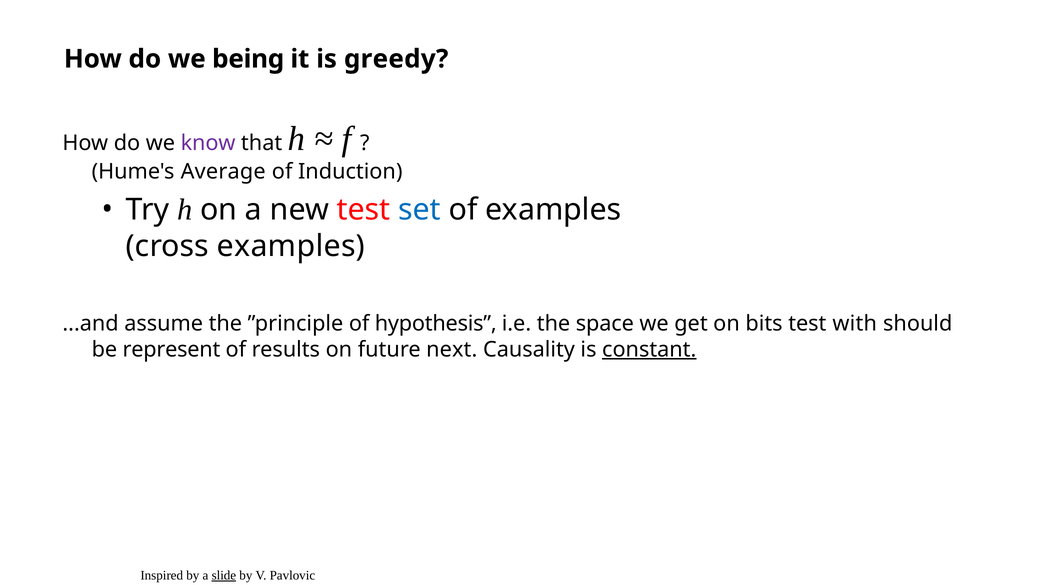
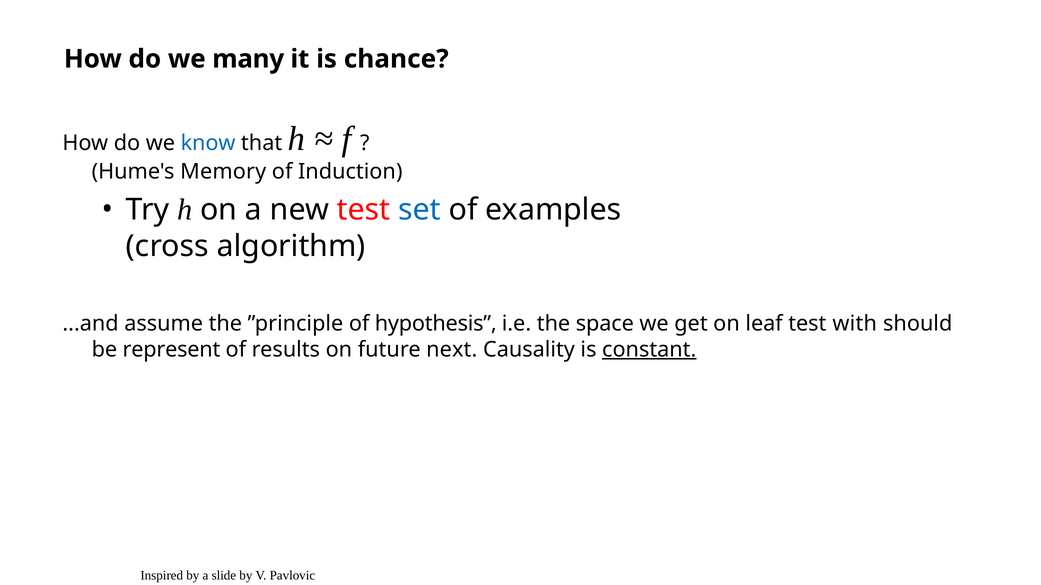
being: being -> many
greedy: greedy -> chance
know colour: purple -> blue
Average: Average -> Memory
cross examples: examples -> algorithm
bits: bits -> leaf
slide underline: present -> none
